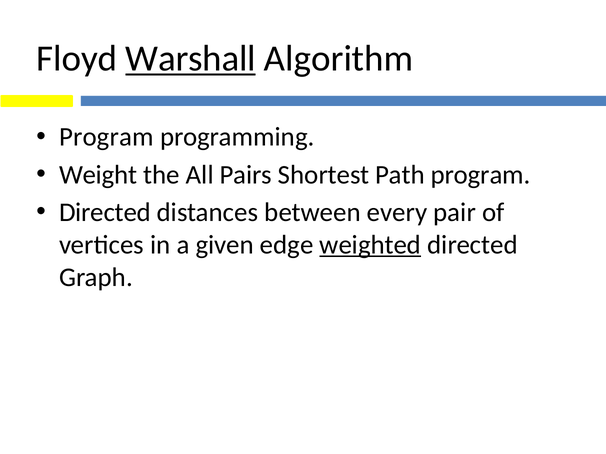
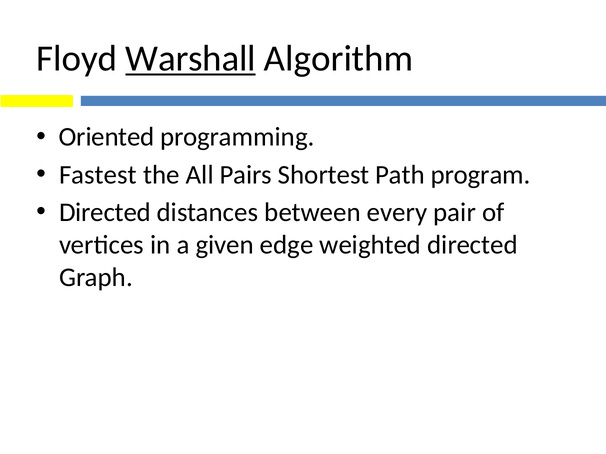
Program at (106, 137): Program -> Oriented
Weight: Weight -> Fastest
weighted underline: present -> none
